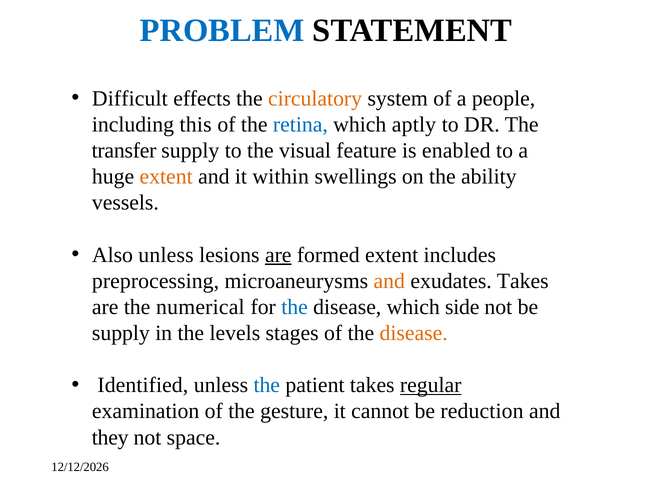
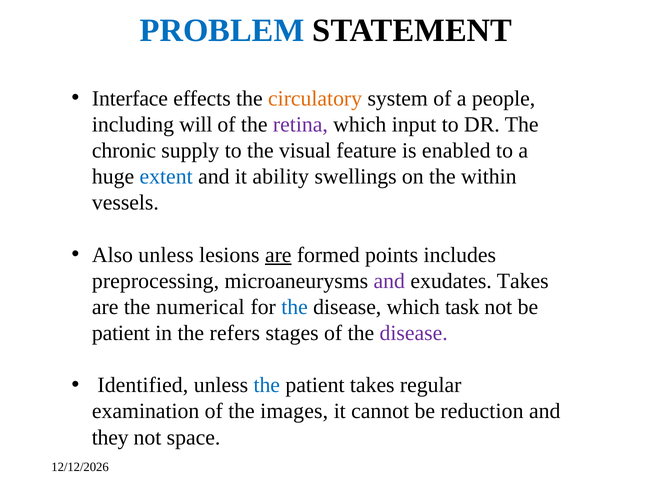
Difficult: Difficult -> Interface
this: this -> will
retina colour: blue -> purple
aptly: aptly -> input
transfer: transfer -> chronic
extent at (166, 177) colour: orange -> blue
within: within -> ability
ability: ability -> within
formed extent: extent -> points
and at (389, 281) colour: orange -> purple
side: side -> task
supply at (121, 333): supply -> patient
levels: levels -> refers
disease at (414, 333) colour: orange -> purple
regular underline: present -> none
gesture: gesture -> images
